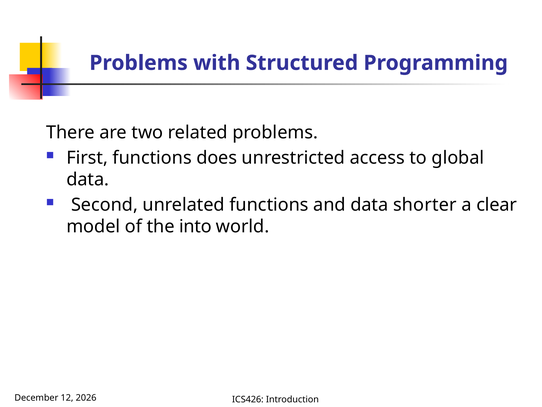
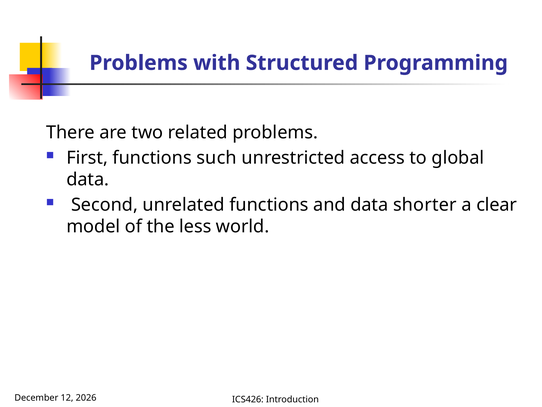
does: does -> such
into: into -> less
